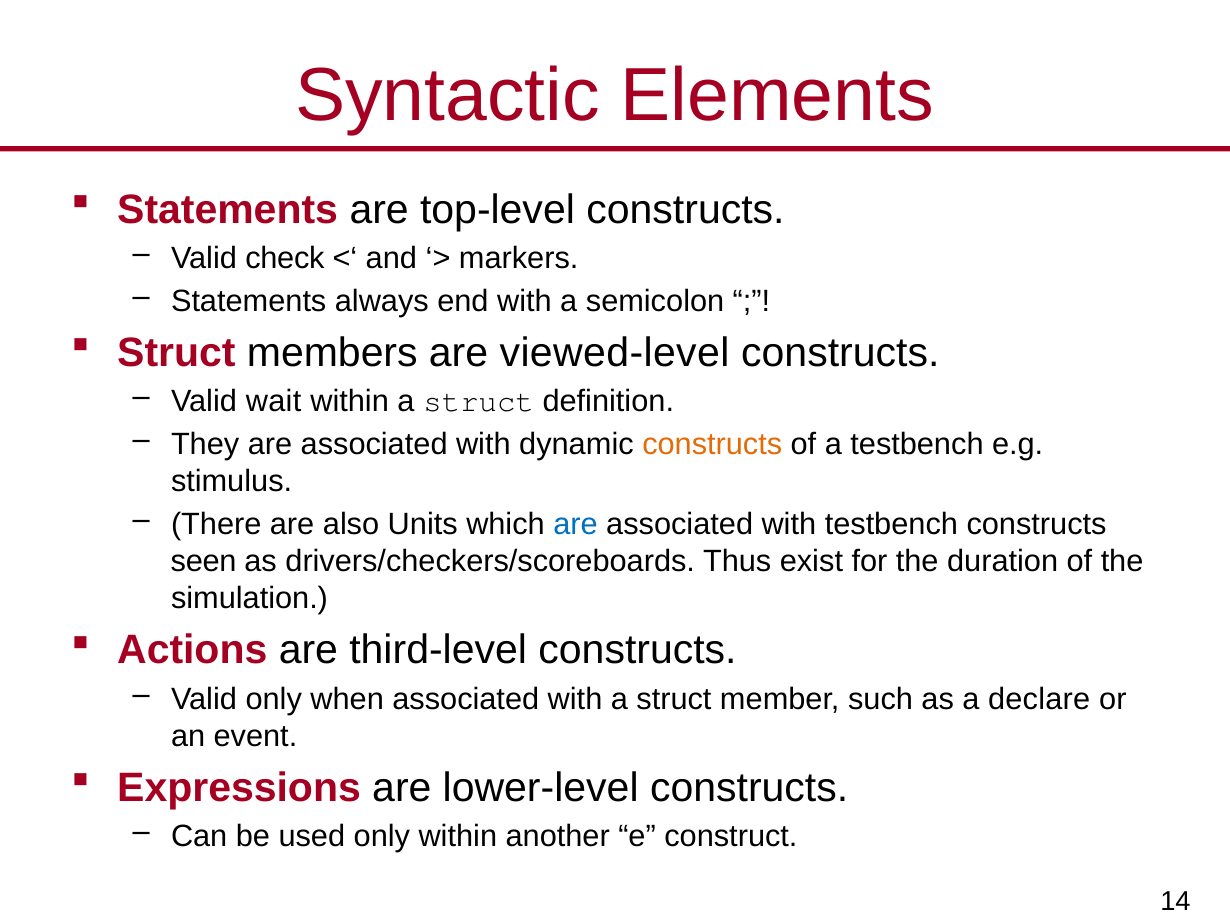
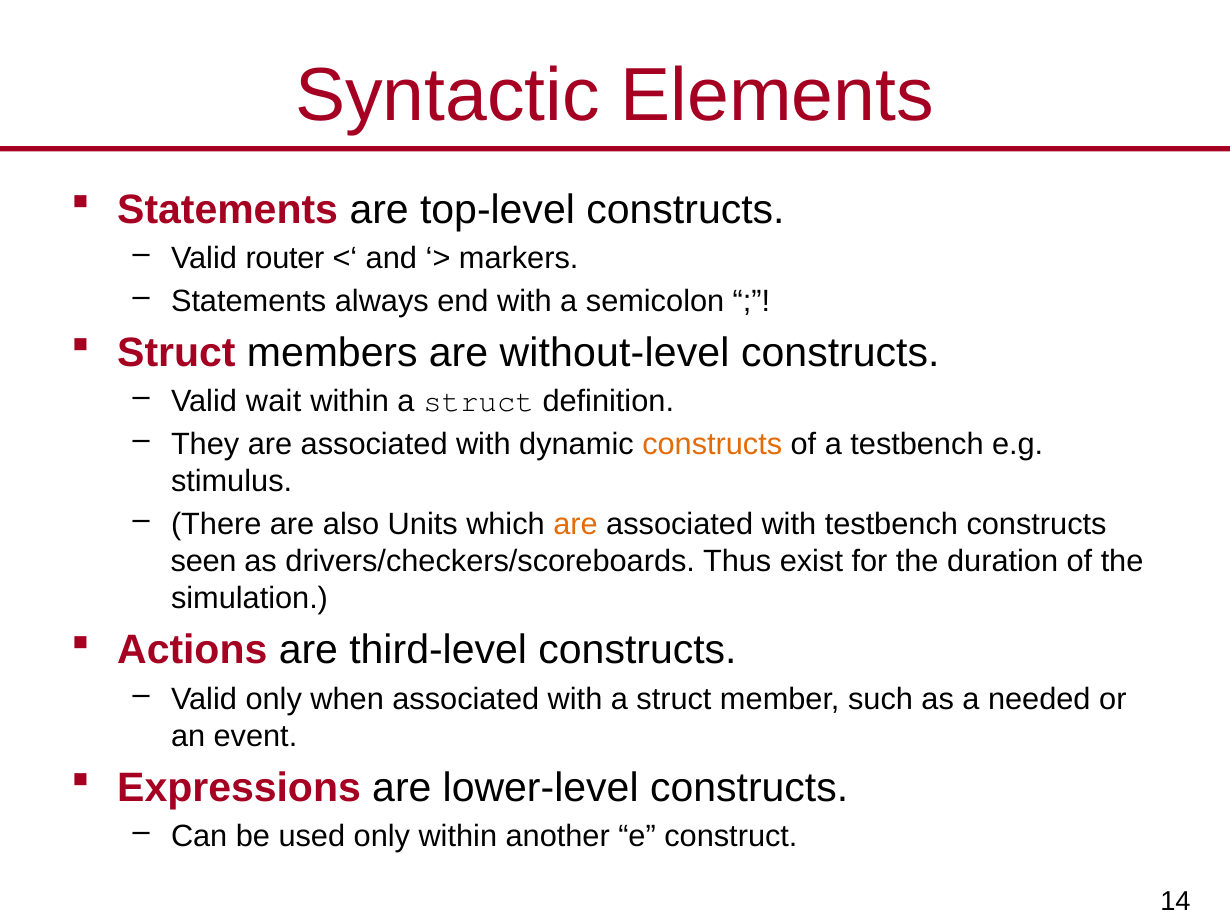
check: check -> router
viewed-level: viewed-level -> without-level
are at (576, 524) colour: blue -> orange
declare: declare -> needed
